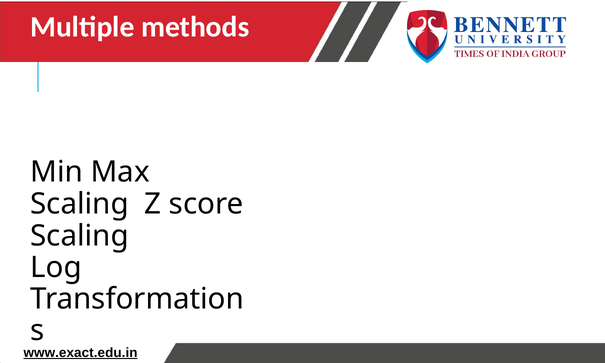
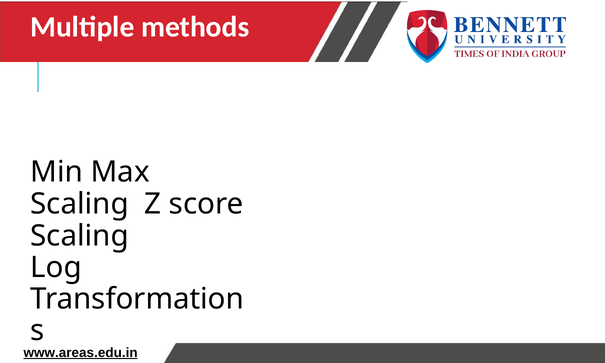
www.exact.edu.in: www.exact.edu.in -> www.areas.edu.in
